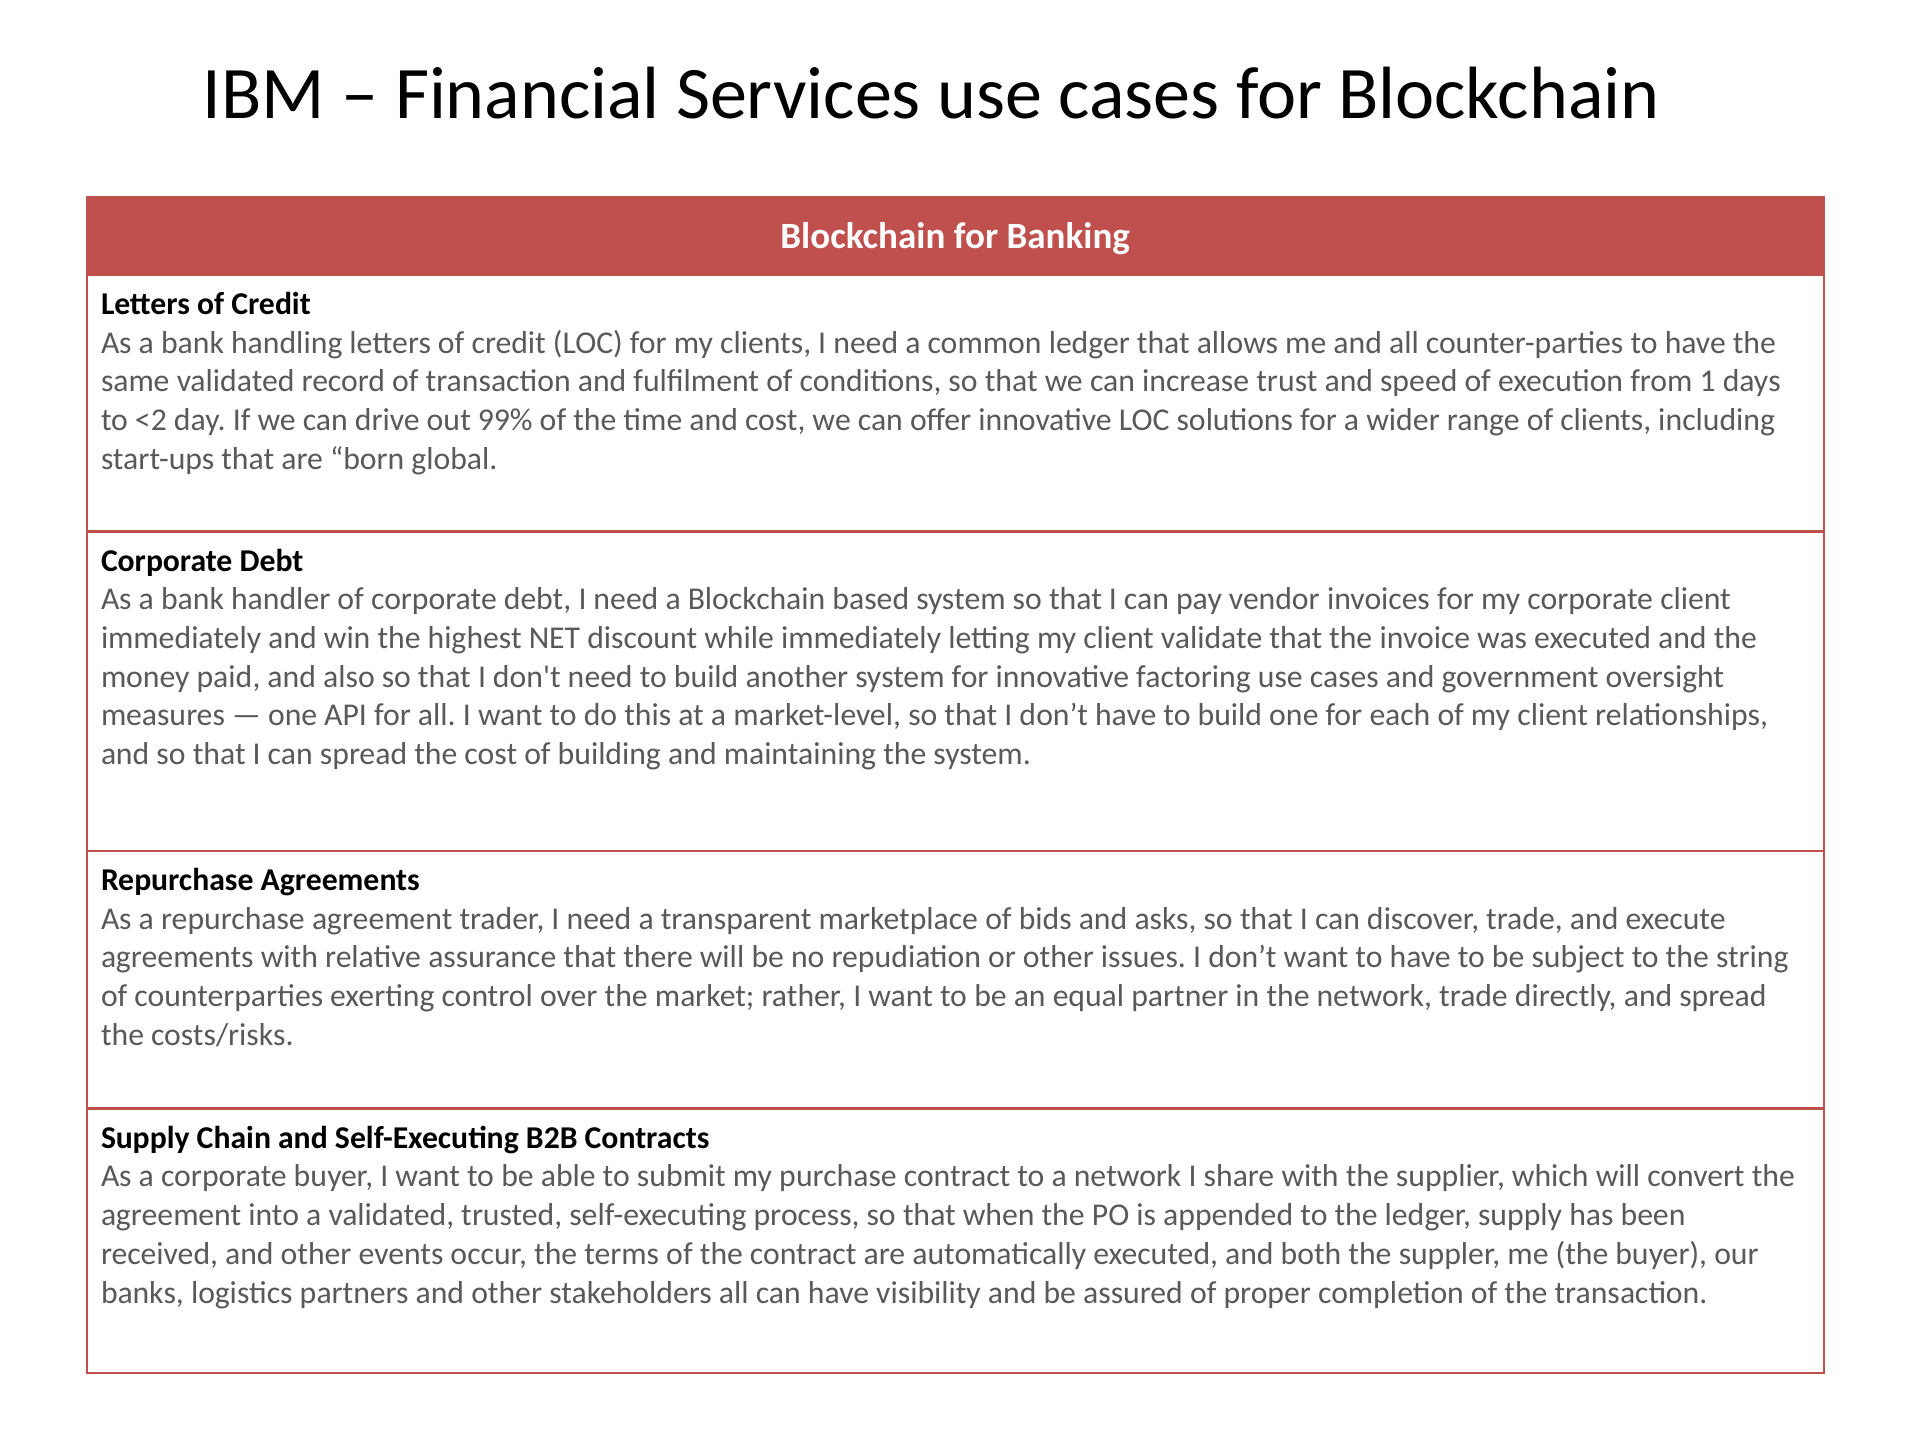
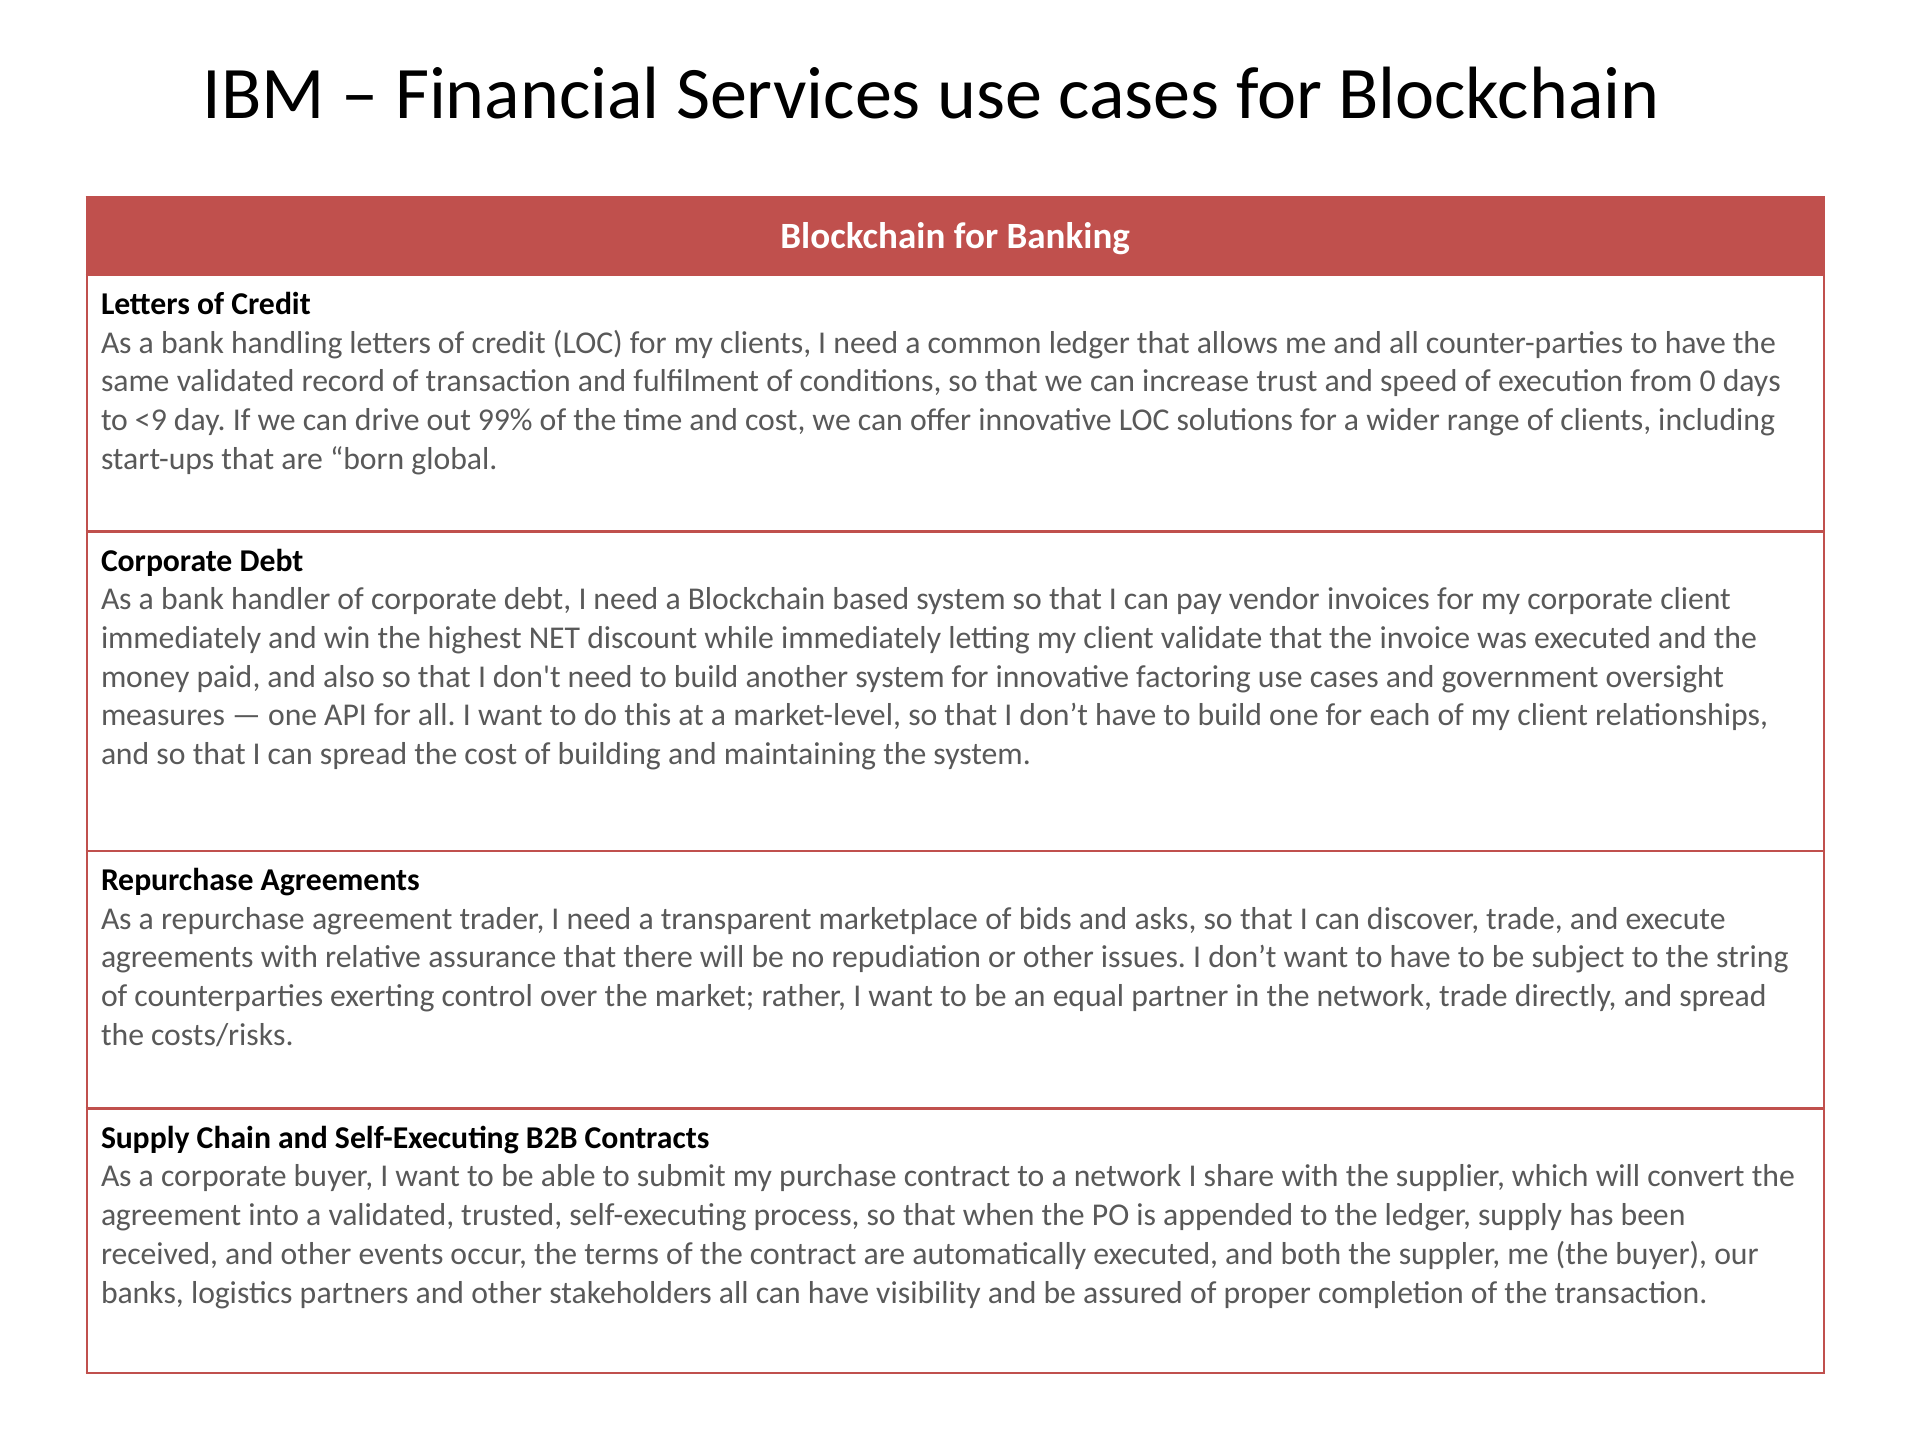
1: 1 -> 0
<2: <2 -> <9
